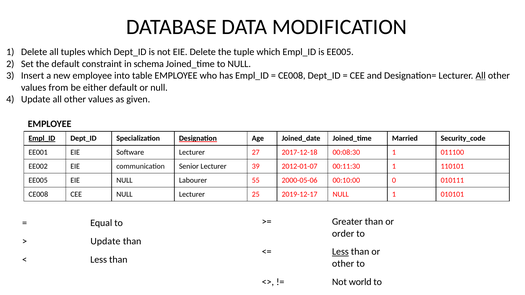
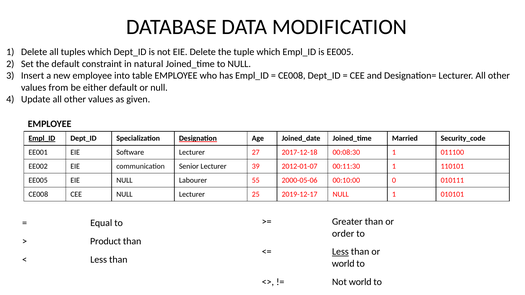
schema: schema -> natural
All at (481, 76) underline: present -> none
Update at (105, 242): Update -> Product
other at (343, 264): other -> world
